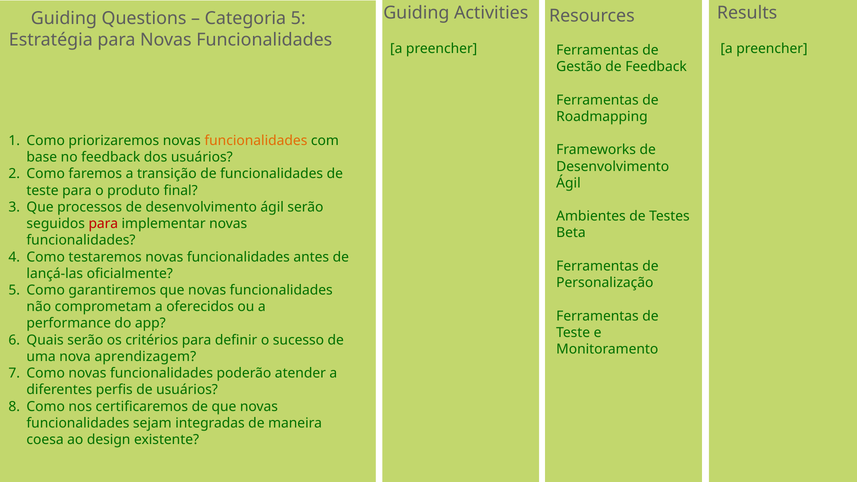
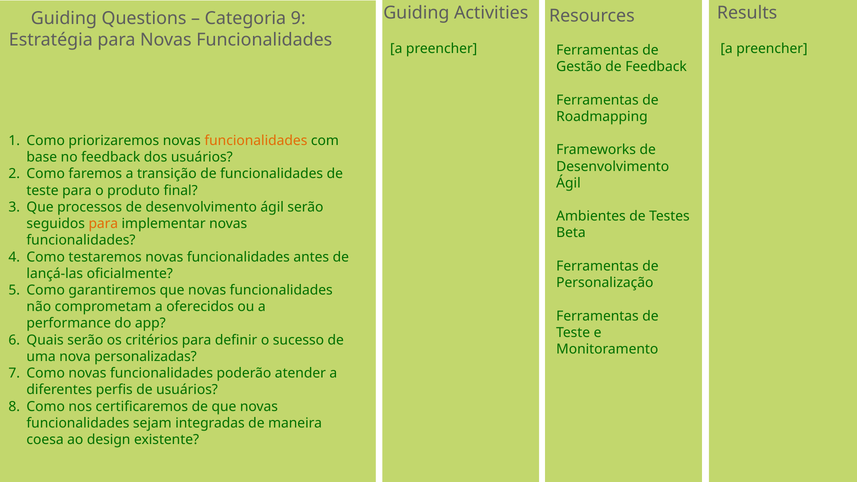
Categoria 5: 5 -> 9
para at (103, 224) colour: red -> orange
aprendizagem: aprendizagem -> personalizadas
